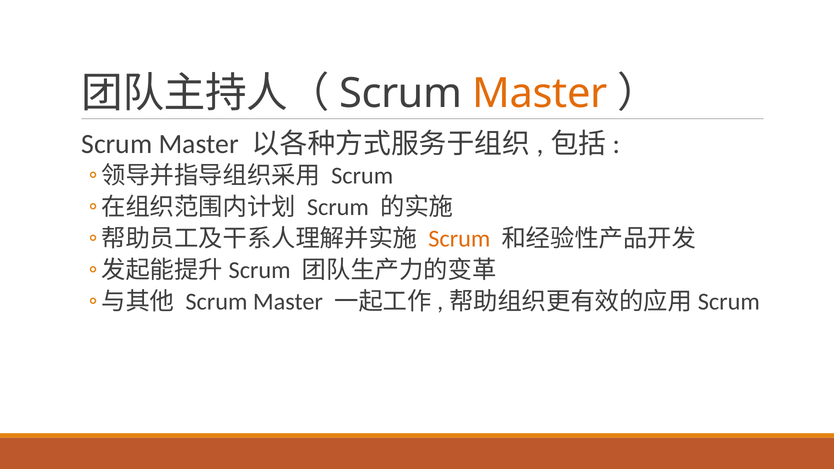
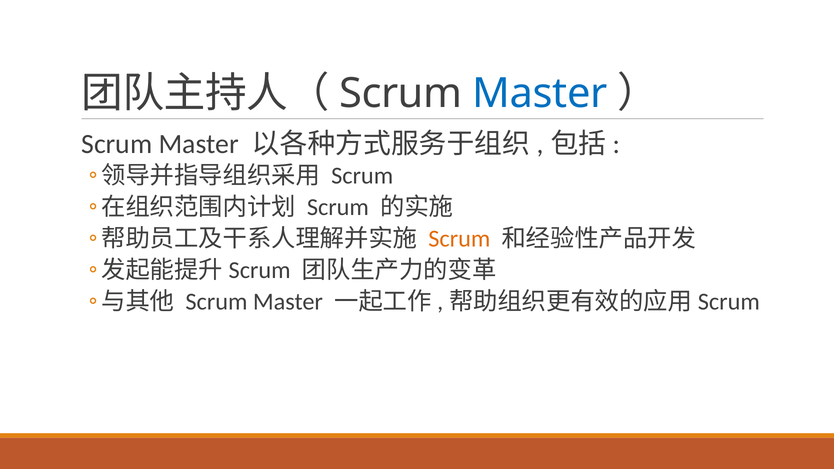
Master at (540, 93) colour: orange -> blue
